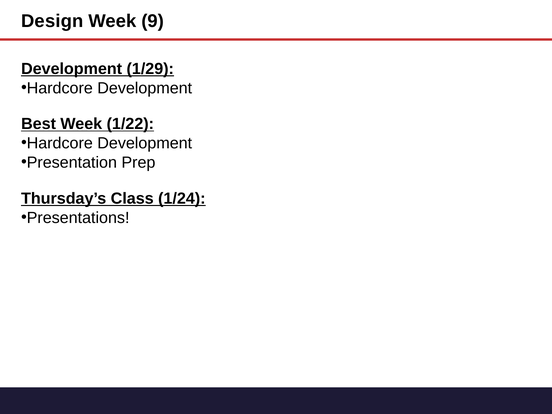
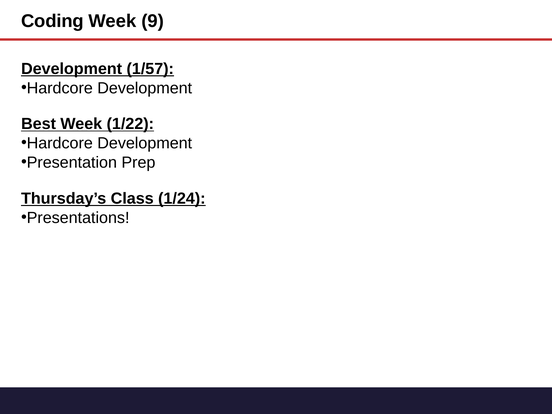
Design: Design -> Coding
1/29: 1/29 -> 1/57
